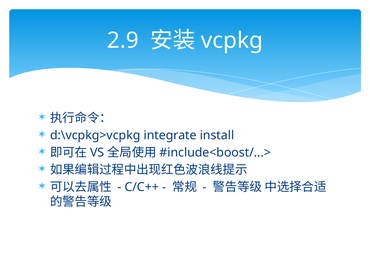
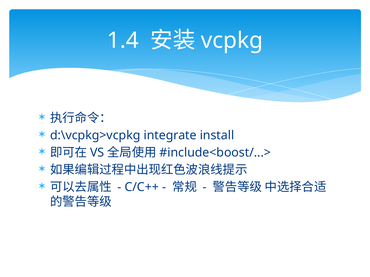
2.9: 2.9 -> 1.4
